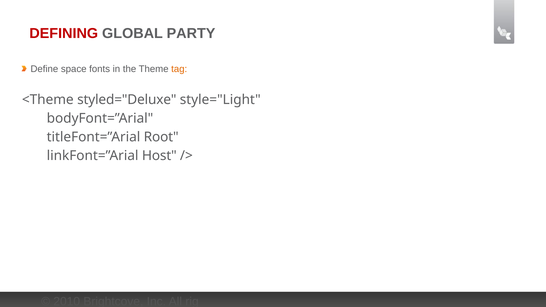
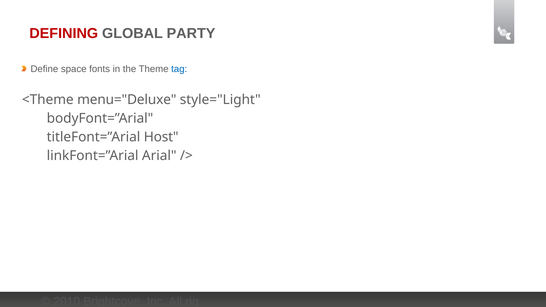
tag colour: orange -> blue
styled="Deluxe: styled="Deluxe -> menu="Deluxe
Root: Root -> Host
Host: Host -> Arial
